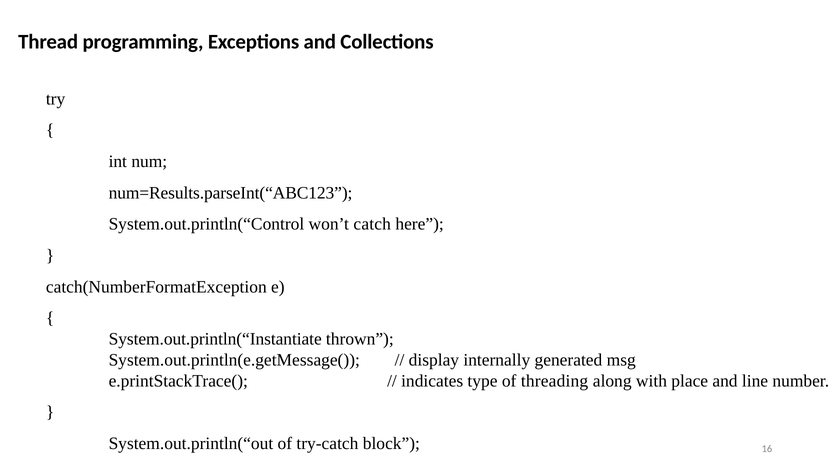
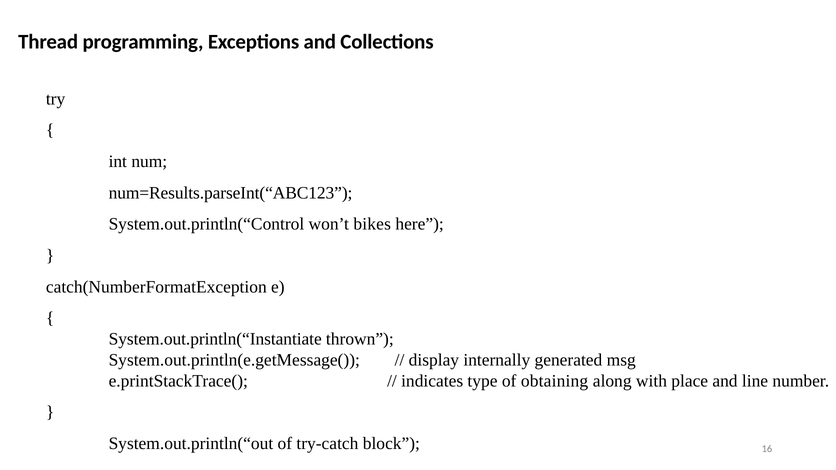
catch: catch -> bikes
threading: threading -> obtaining
